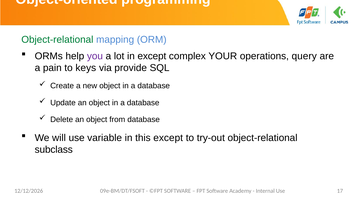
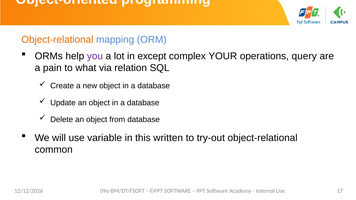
Object-relational at (57, 40) colour: green -> orange
keys: keys -> what
provide: provide -> relation
this except: except -> written
subclass: subclass -> common
